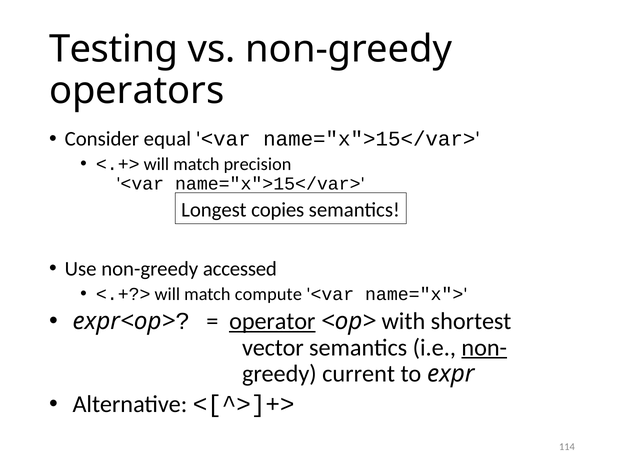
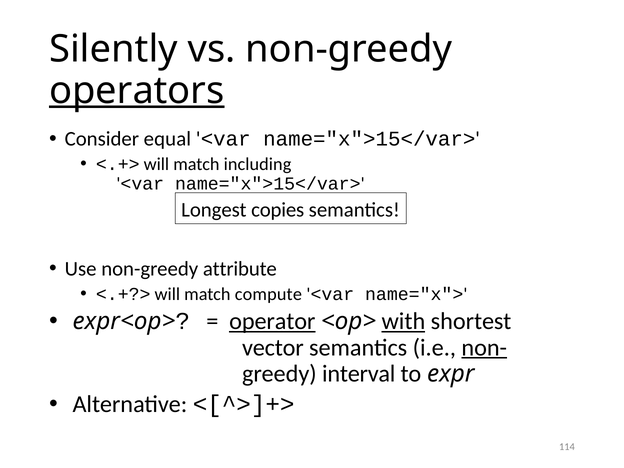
Testing: Testing -> Silently
operators underline: none -> present
precision: precision -> including
accessed: accessed -> attribute
with underline: none -> present
current: current -> interval
